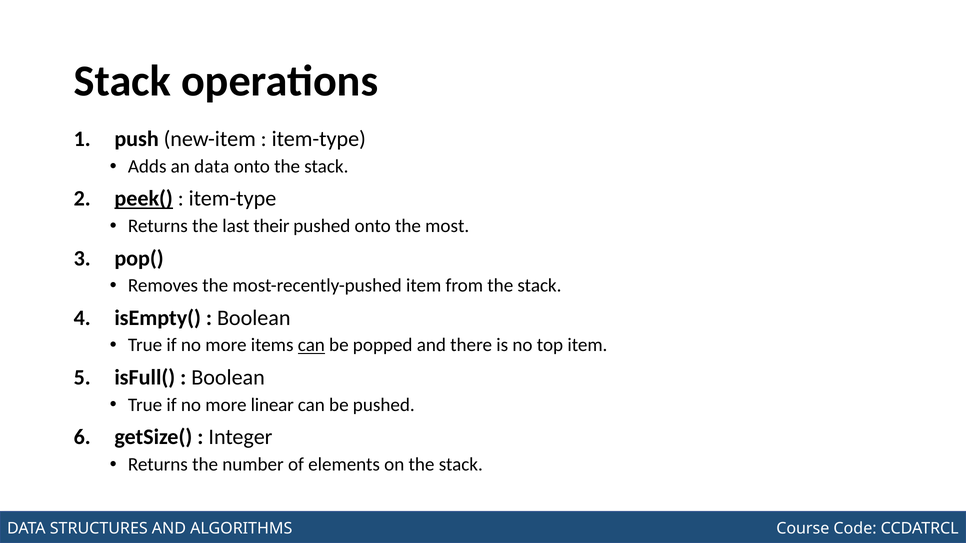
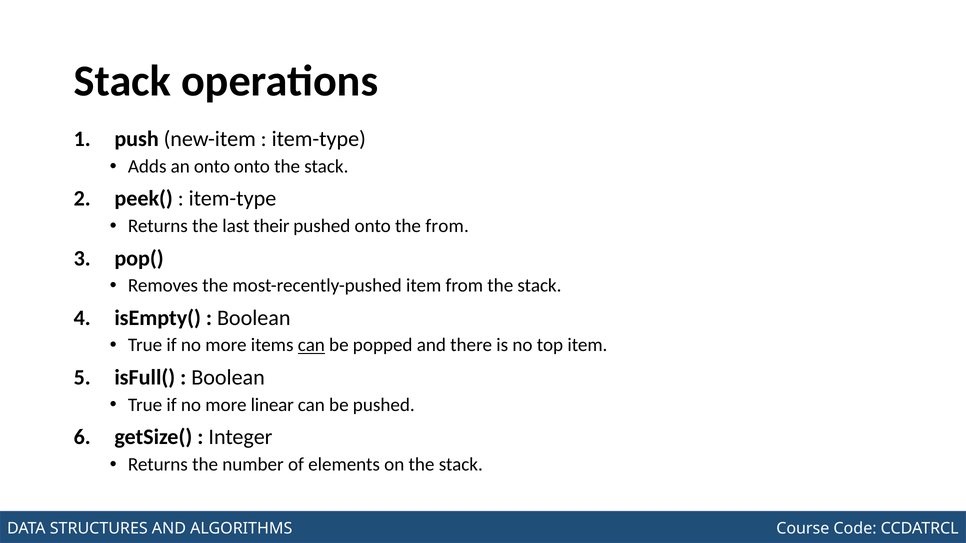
an data: data -> onto
peek( underline: present -> none
the most: most -> from
